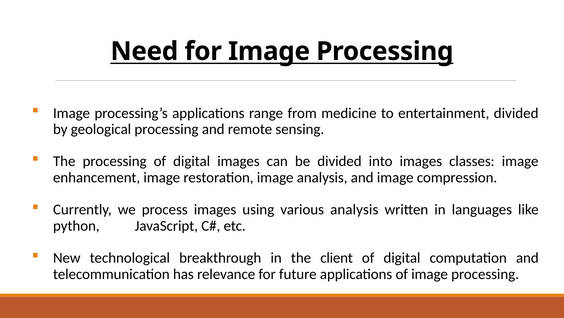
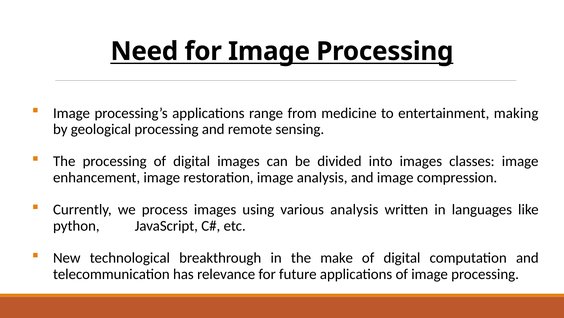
entertainment divided: divided -> making
client: client -> make
